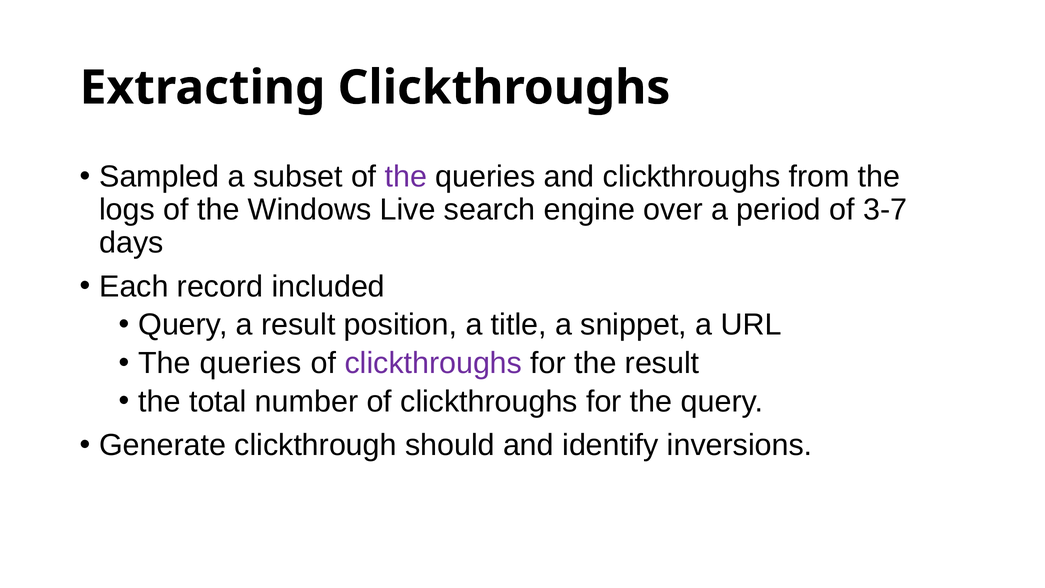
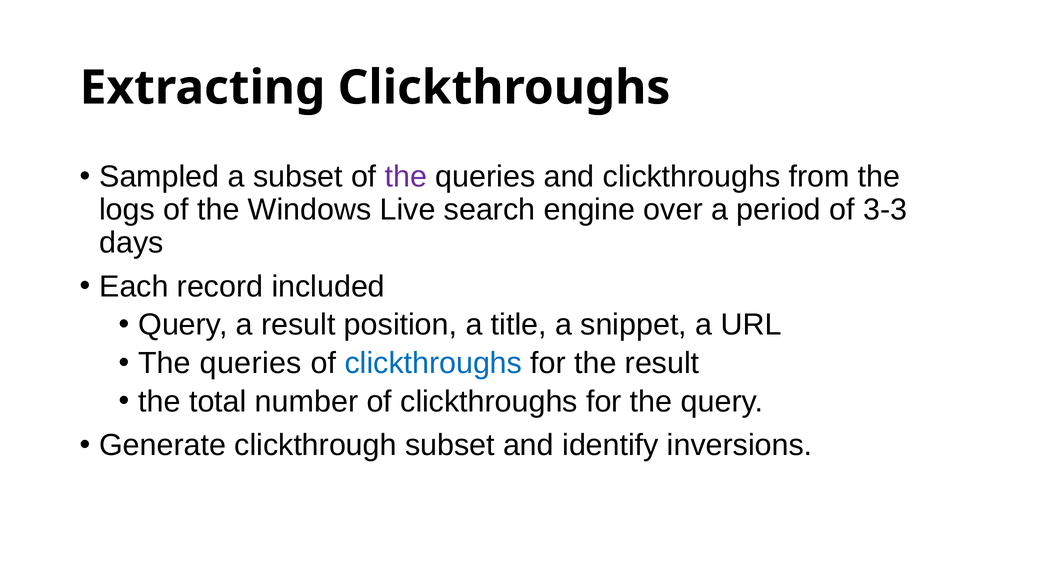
3-7: 3-7 -> 3-3
clickthroughs at (433, 363) colour: purple -> blue
clickthrough should: should -> subset
